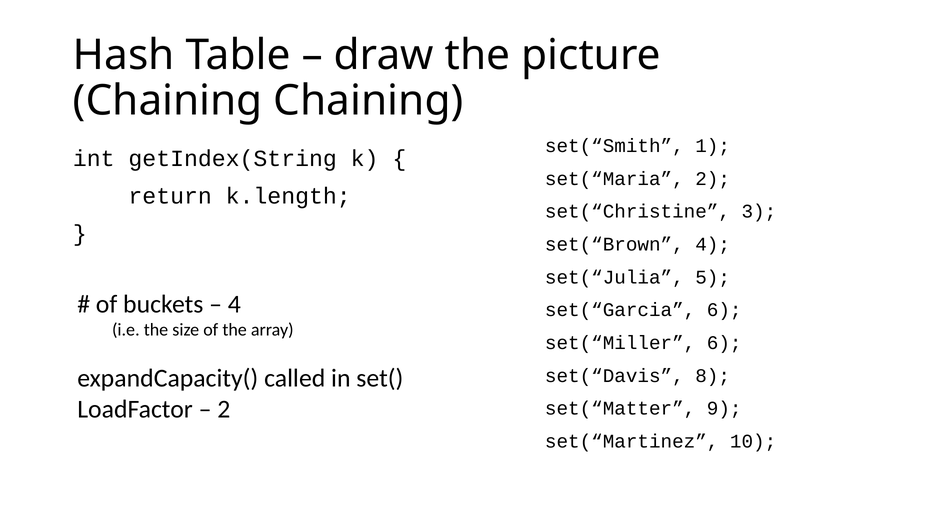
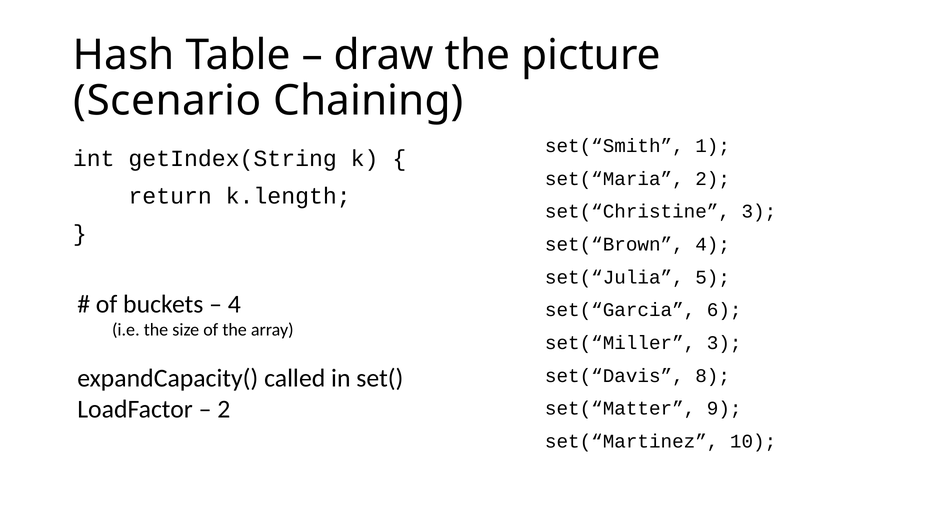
Chaining at (168, 101): Chaining -> Scenario
set(“Miller 6: 6 -> 3
